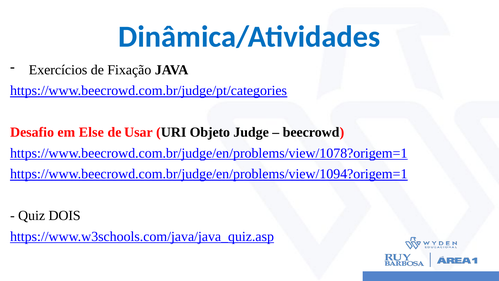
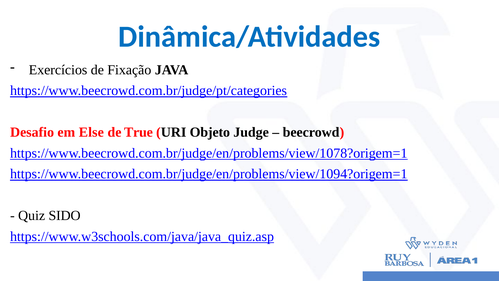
Usar: Usar -> True
DOIS: DOIS -> SIDO
